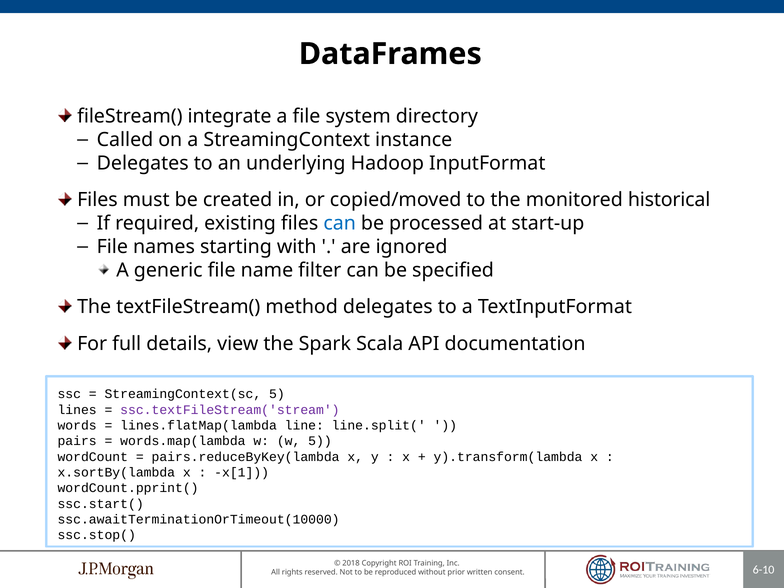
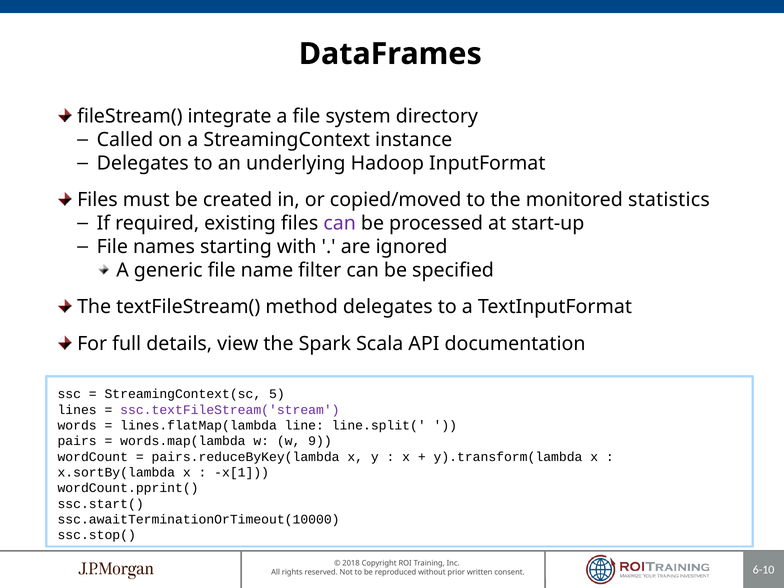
historical: historical -> statistics
can at (340, 223) colour: blue -> purple
w 5: 5 -> 9
